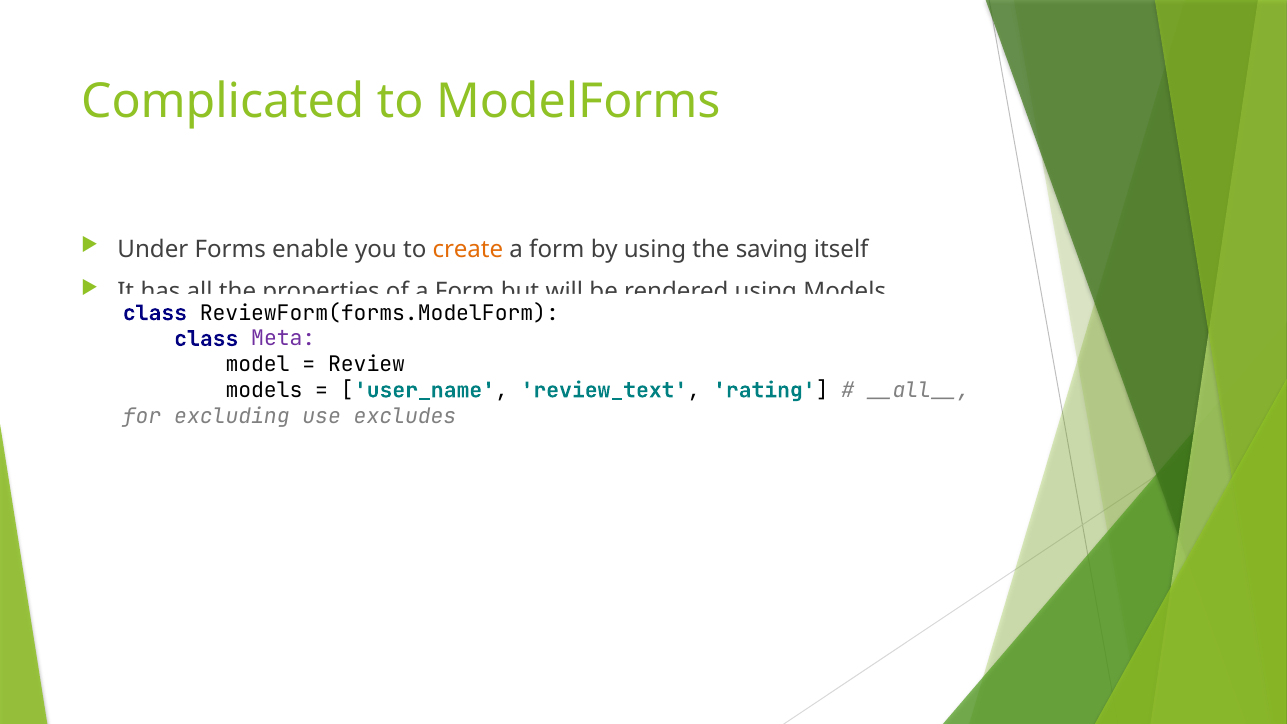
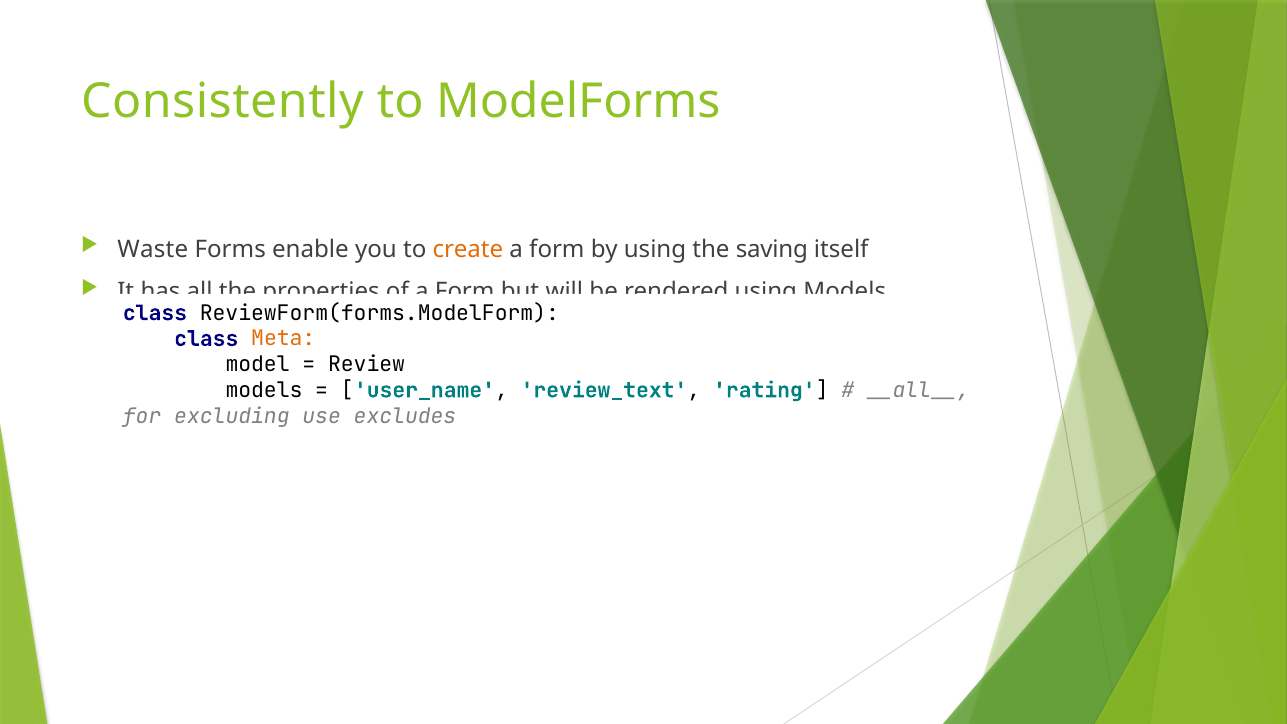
Complicated: Complicated -> Consistently
Under: Under -> Waste
Meta colour: purple -> orange
